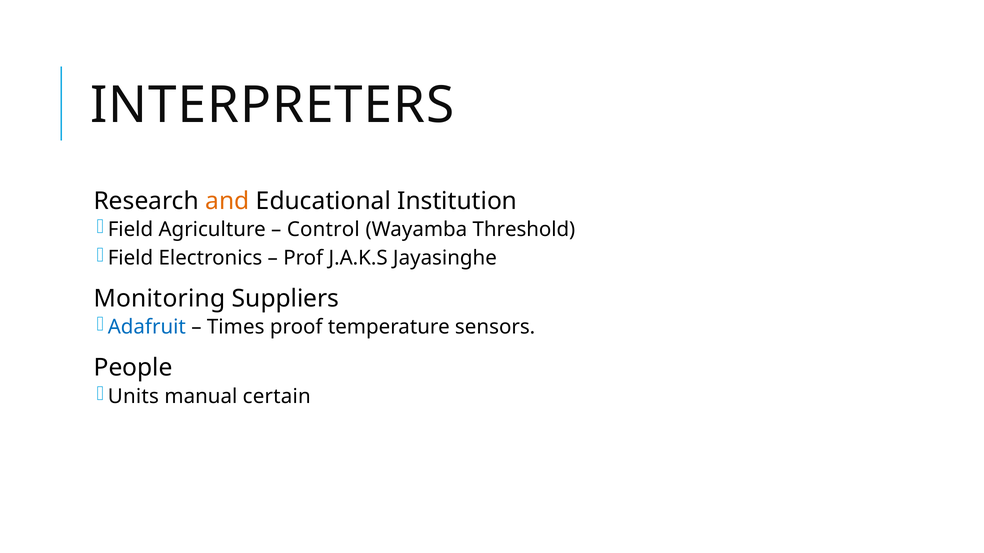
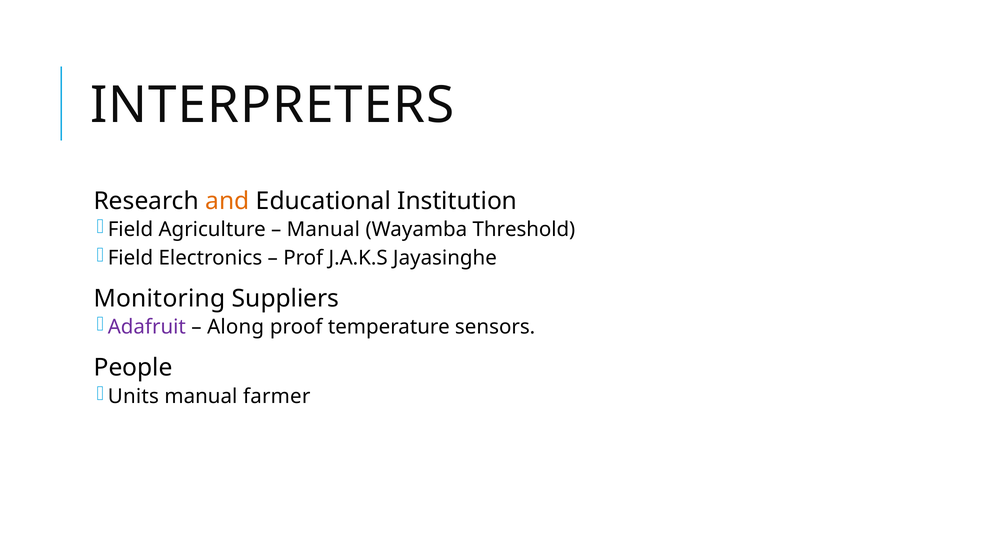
Control at (323, 230): Control -> Manual
Adafruit colour: blue -> purple
Times: Times -> Along
certain: certain -> farmer
